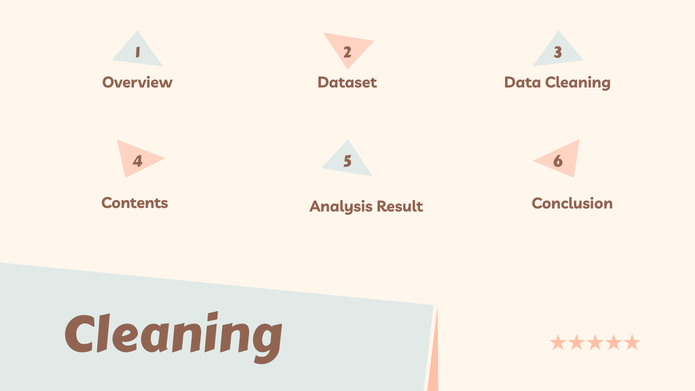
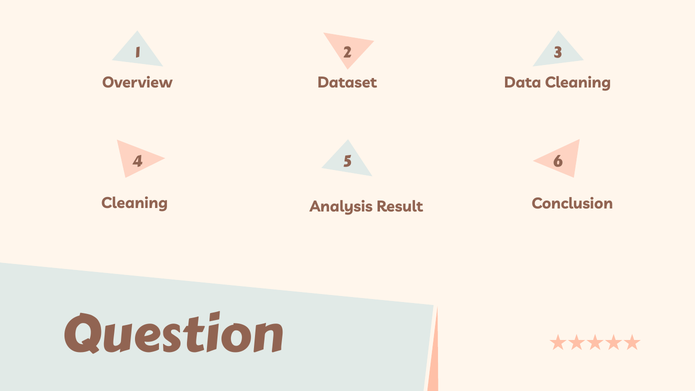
Contents at (135, 203): Contents -> Cleaning
Cleaning at (172, 335): Cleaning -> Question
